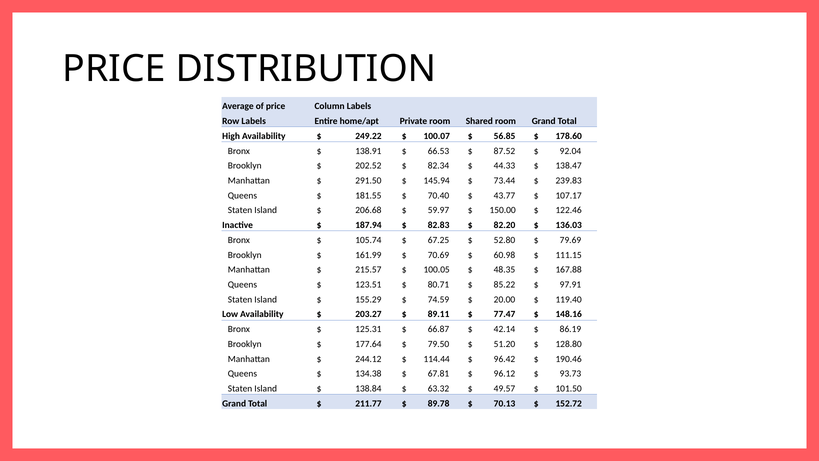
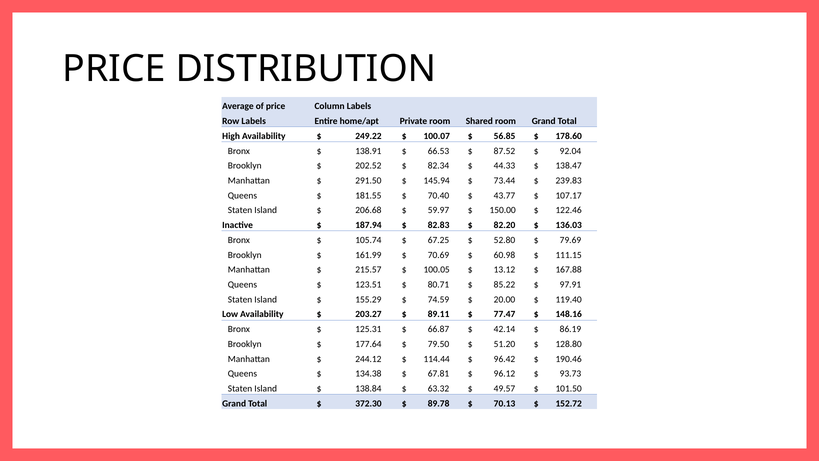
48.35: 48.35 -> 13.12
211.77: 211.77 -> 372.30
